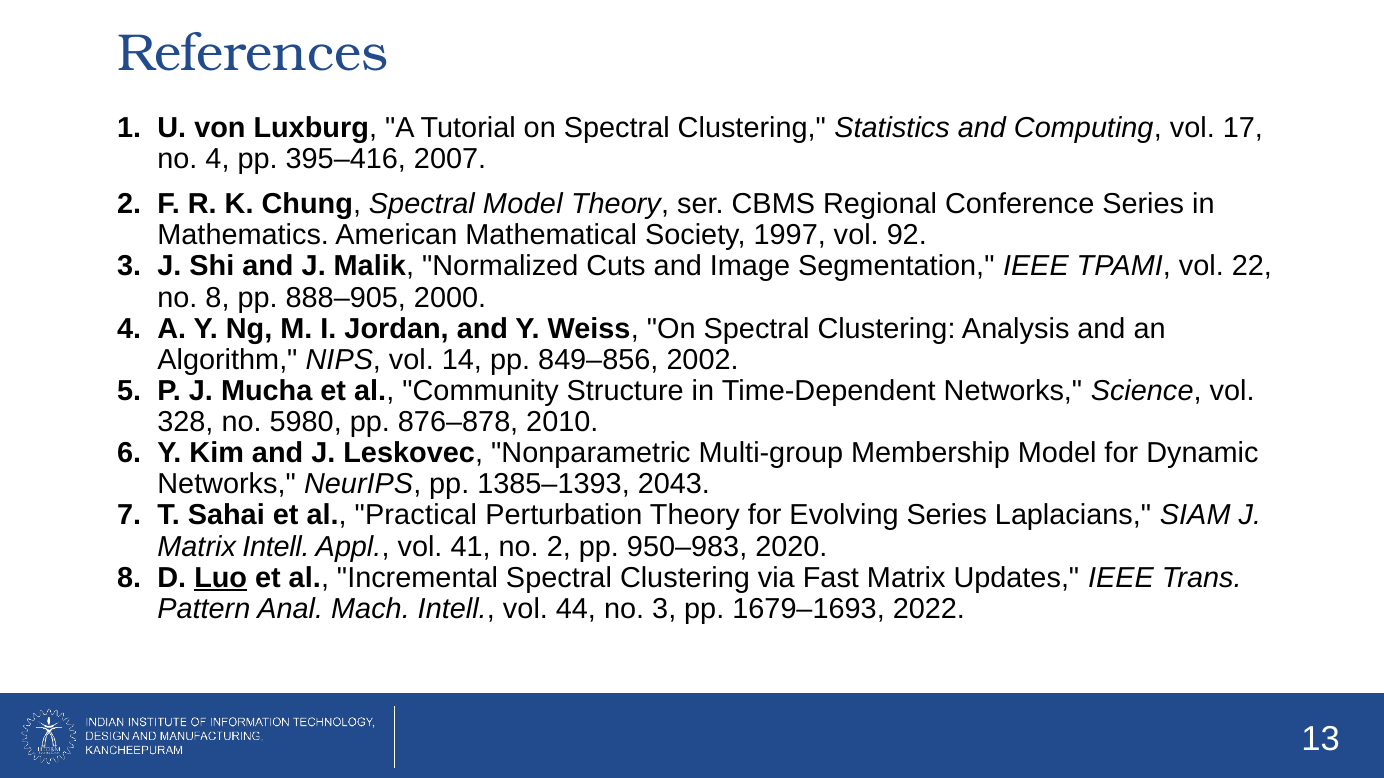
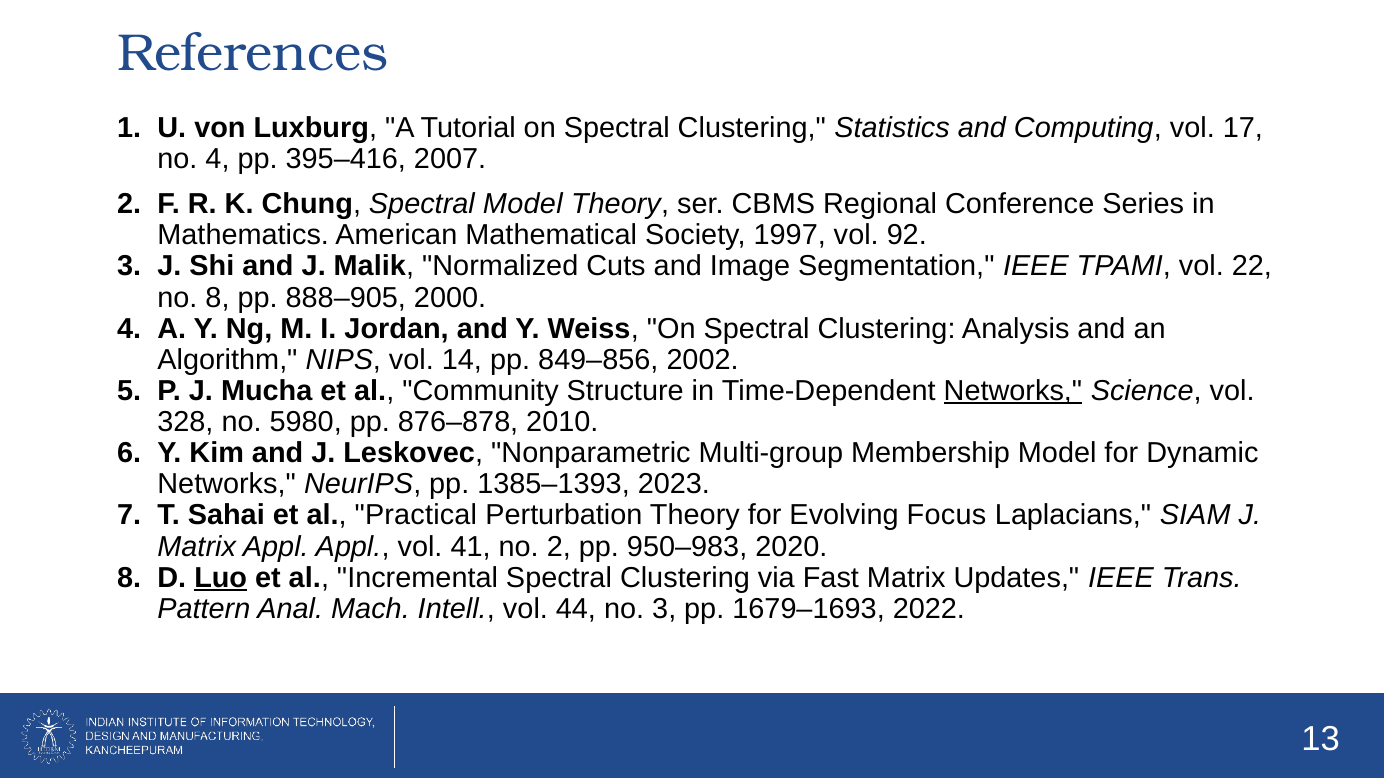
Networks at (1013, 391) underline: none -> present
2043: 2043 -> 2023
Evolving Series: Series -> Focus
Matrix Intell: Intell -> Appl
